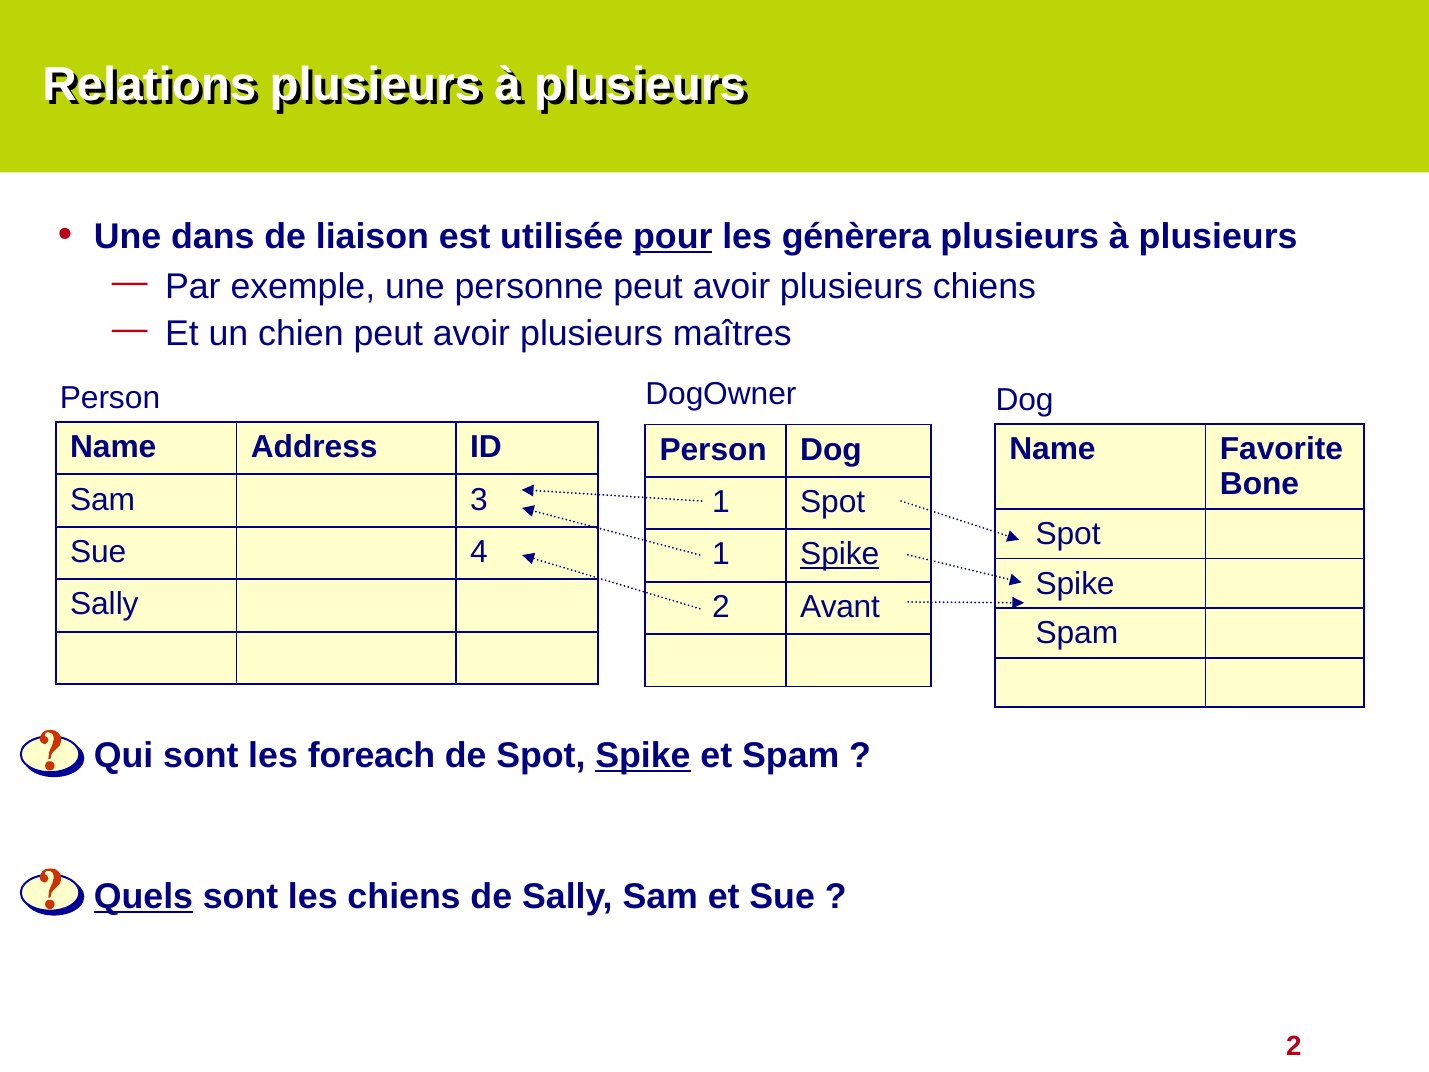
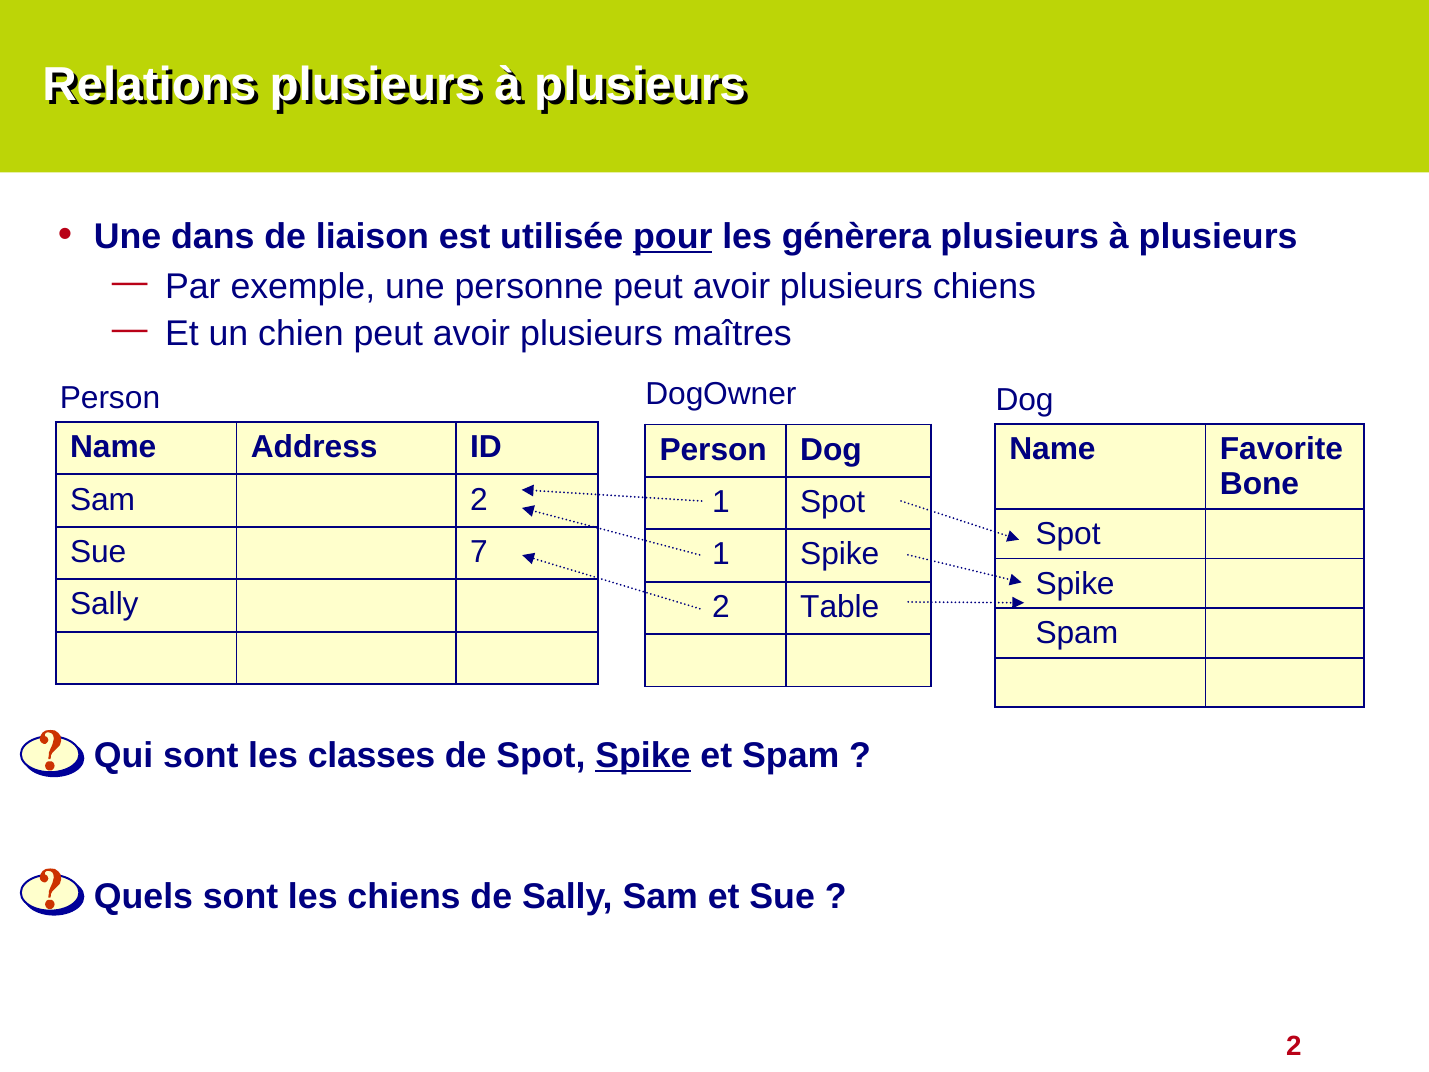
Sam 3: 3 -> 2
4: 4 -> 7
Spike at (840, 554) underline: present -> none
Avant: Avant -> Table
foreach: foreach -> classes
Quels underline: present -> none
